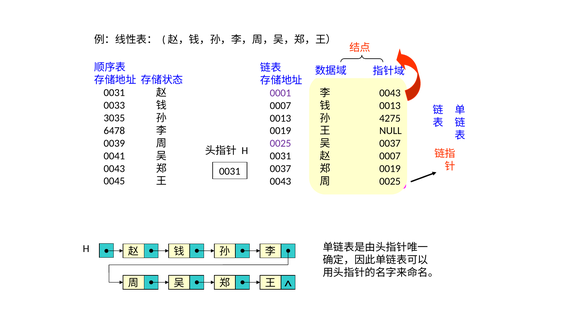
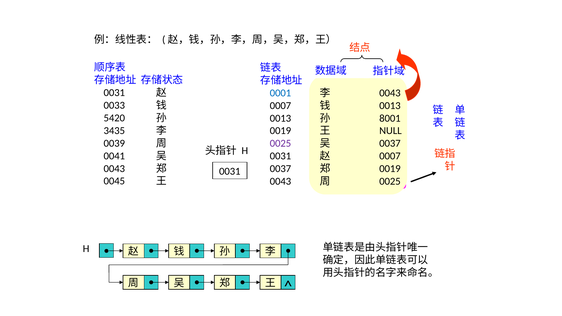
0001 colour: purple -> blue
3035: 3035 -> 5420
4275: 4275 -> 8001
6478: 6478 -> 3435
